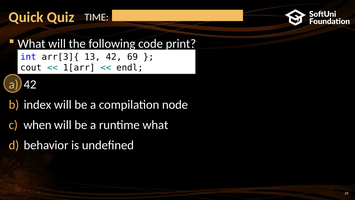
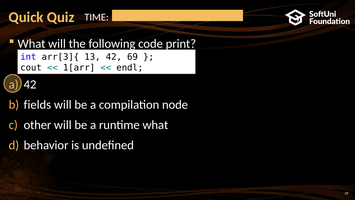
index: index -> fields
when: when -> other
